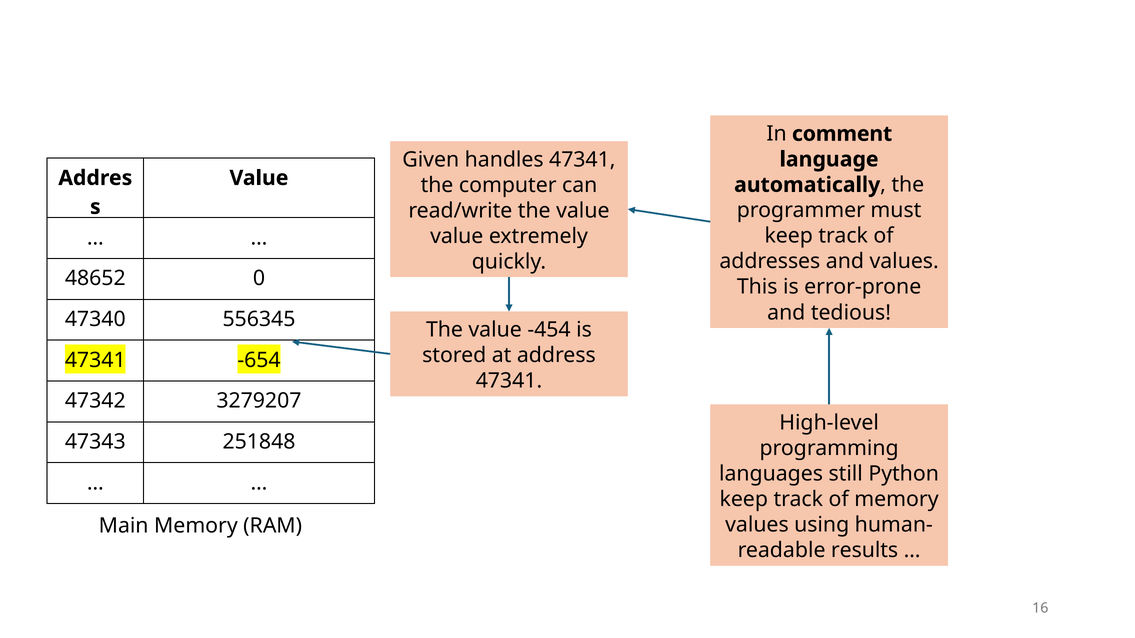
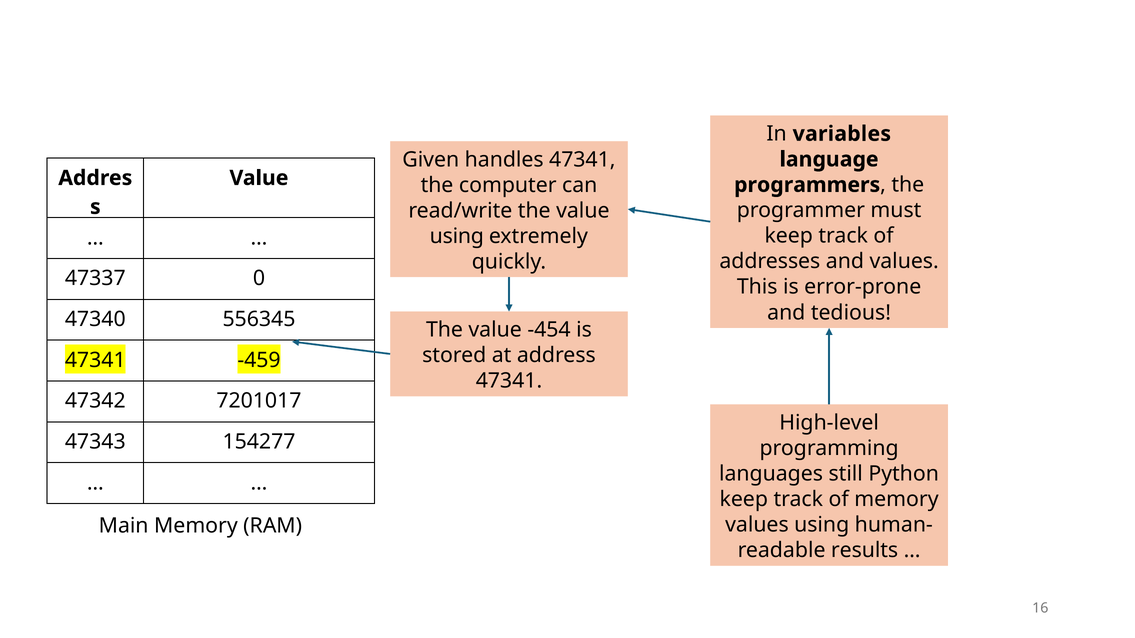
comment: comment -> variables
automatically: automatically -> programmers
value at (457, 236): value -> using
48652: 48652 -> 47337
-654: -654 -> -459
3279207: 3279207 -> 7201017
251848: 251848 -> 154277
